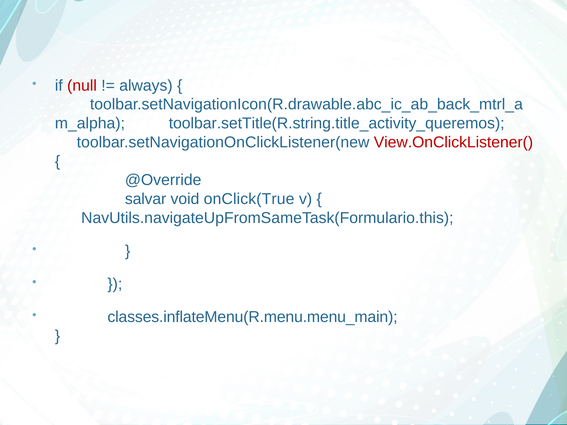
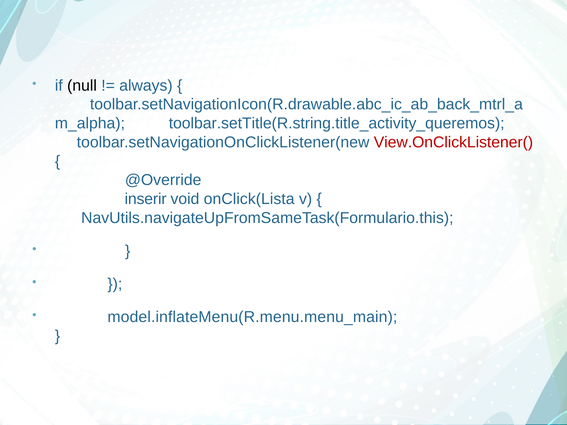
null colour: red -> black
salvar: salvar -> inserir
onClick(True: onClick(True -> onClick(Lista
classes.inflateMenu(R.menu.menu_main: classes.inflateMenu(R.menu.menu_main -> model.inflateMenu(R.menu.menu_main
